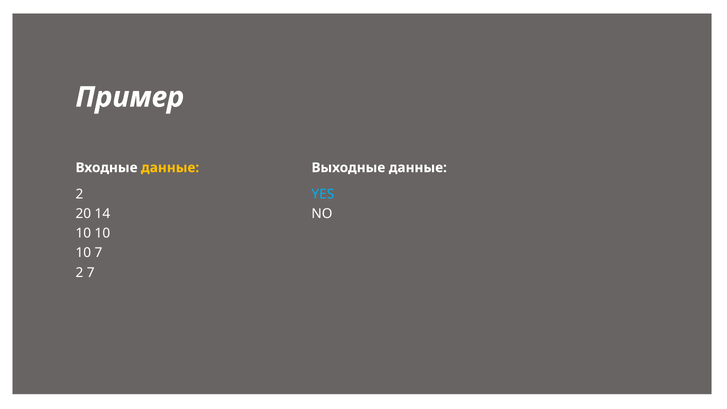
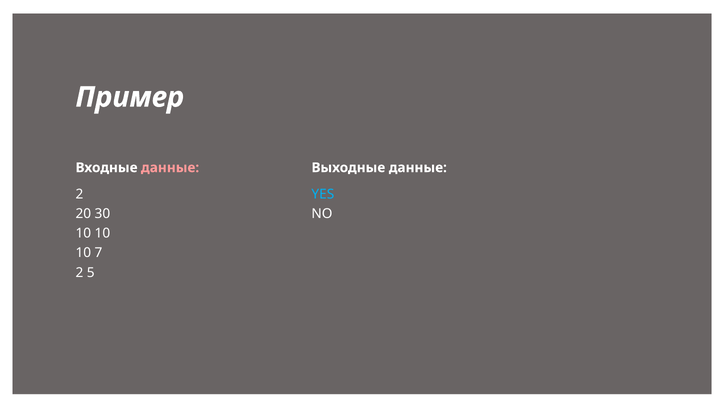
данные at (170, 168) colour: yellow -> pink
14: 14 -> 30
2 7: 7 -> 5
